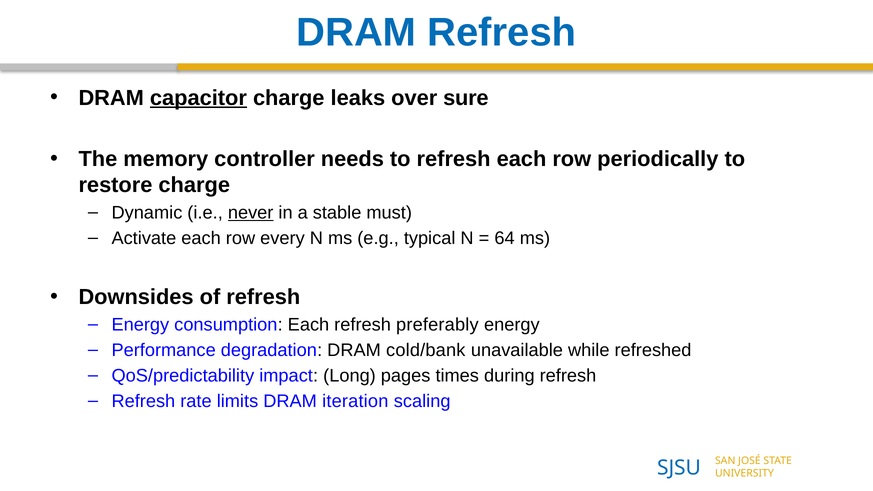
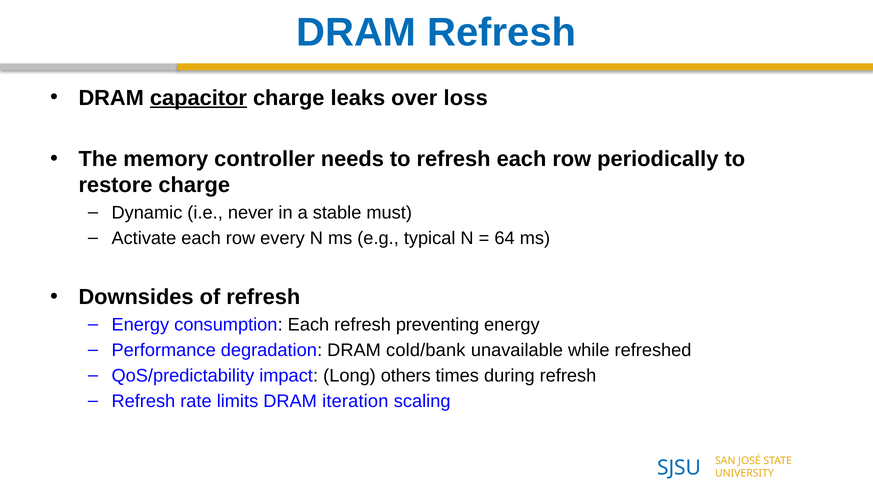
sure: sure -> loss
never underline: present -> none
preferably: preferably -> preventing
pages: pages -> others
